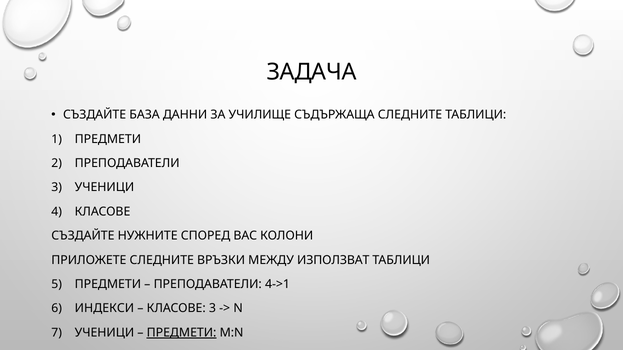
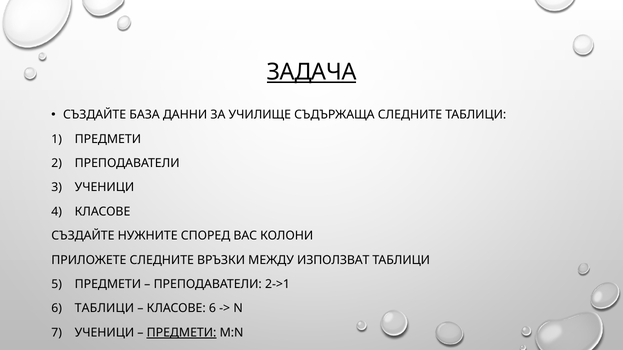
ЗАДАЧА underline: none -> present
4->1: 4->1 -> 2->1
ИНДЕКСИ at (104, 309): ИНДЕКСИ -> ТАБЛИЦИ
КЛАСОВЕ 3: 3 -> 6
